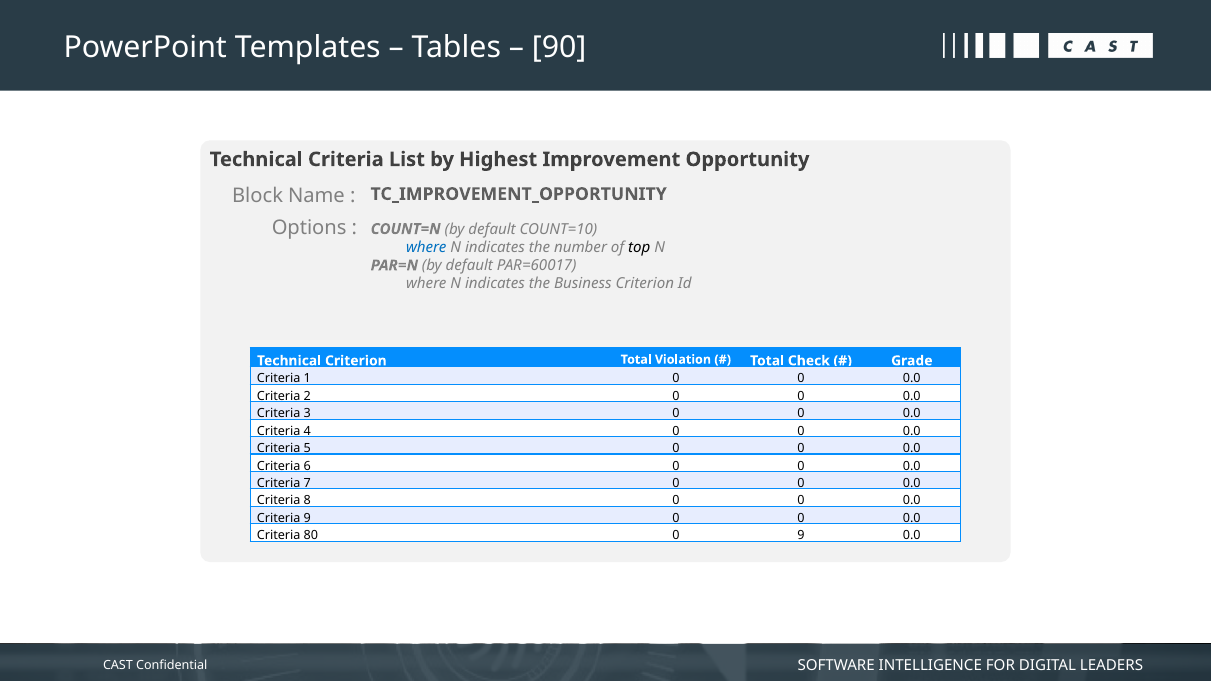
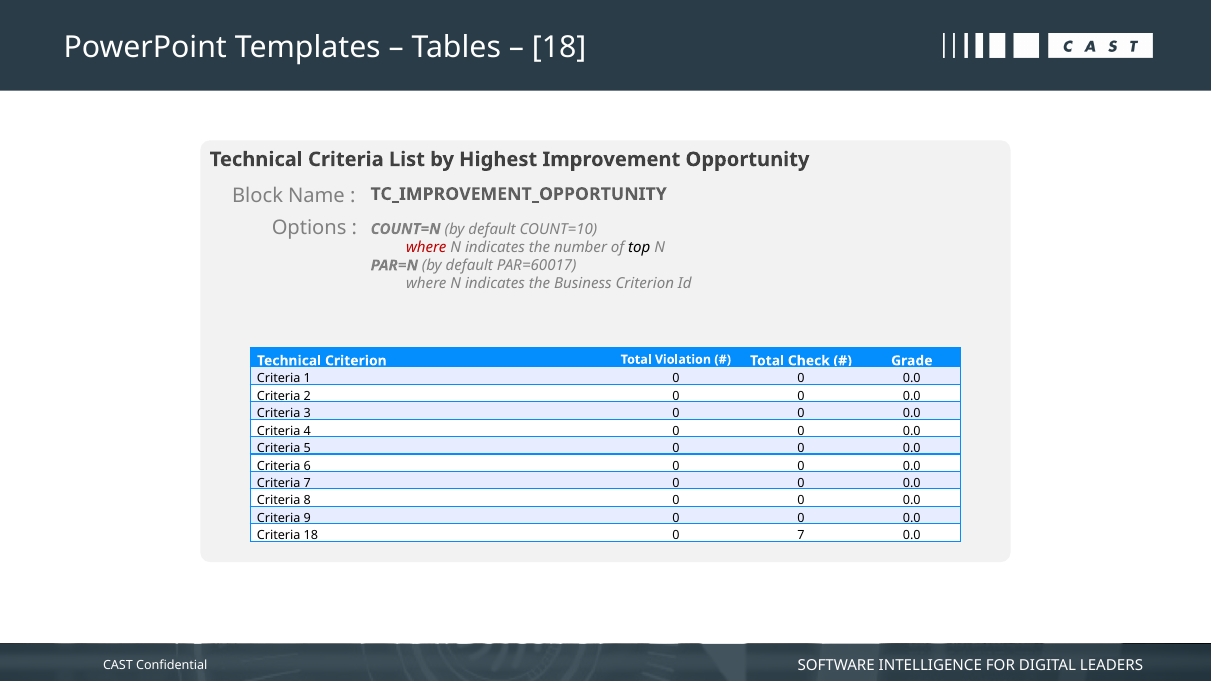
90 at (559, 47): 90 -> 18
where at (426, 247) colour: blue -> red
Criteria 80: 80 -> 18
0 9: 9 -> 7
